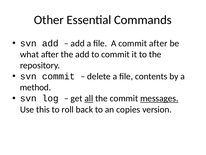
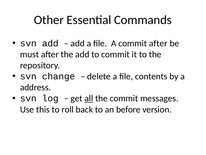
what: what -> must
svn commit: commit -> change
method: method -> address
messages underline: present -> none
copies: copies -> before
